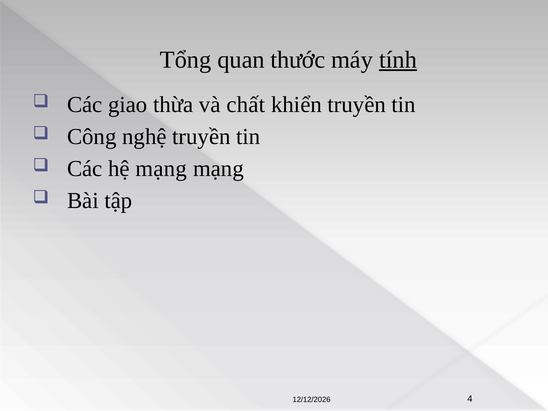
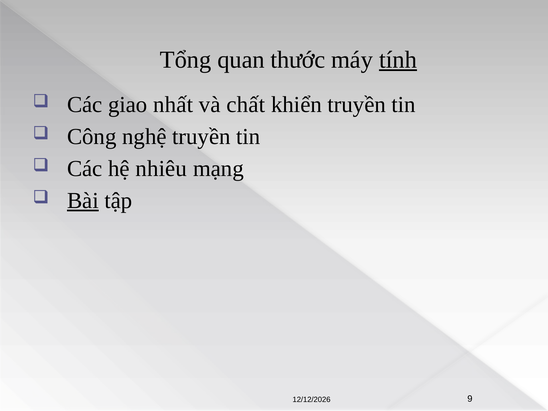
thừa: thừa -> nhất
hệ mạng: mạng -> nhiêu
Bài underline: none -> present
4: 4 -> 9
